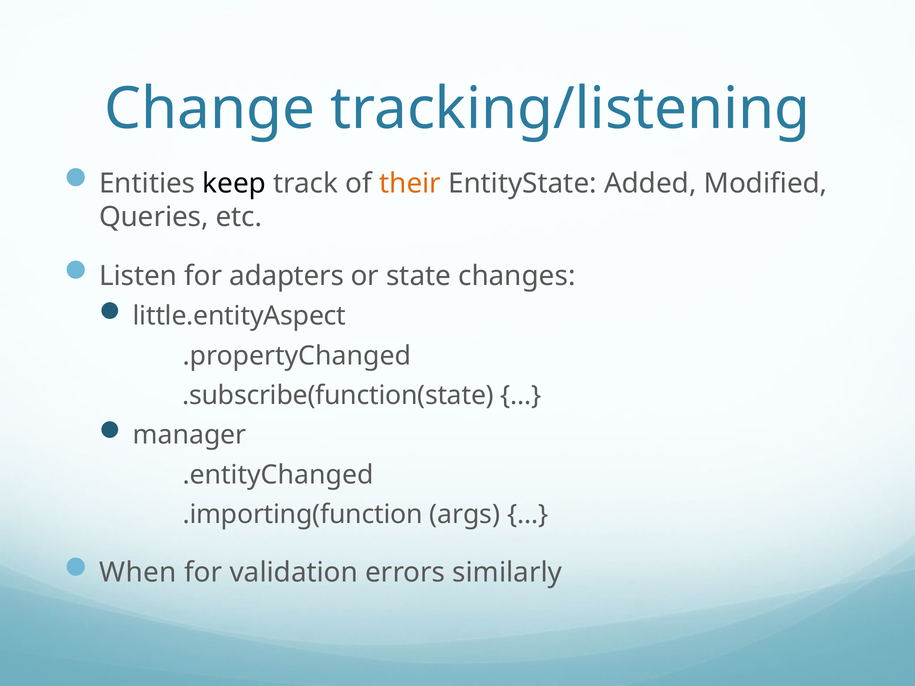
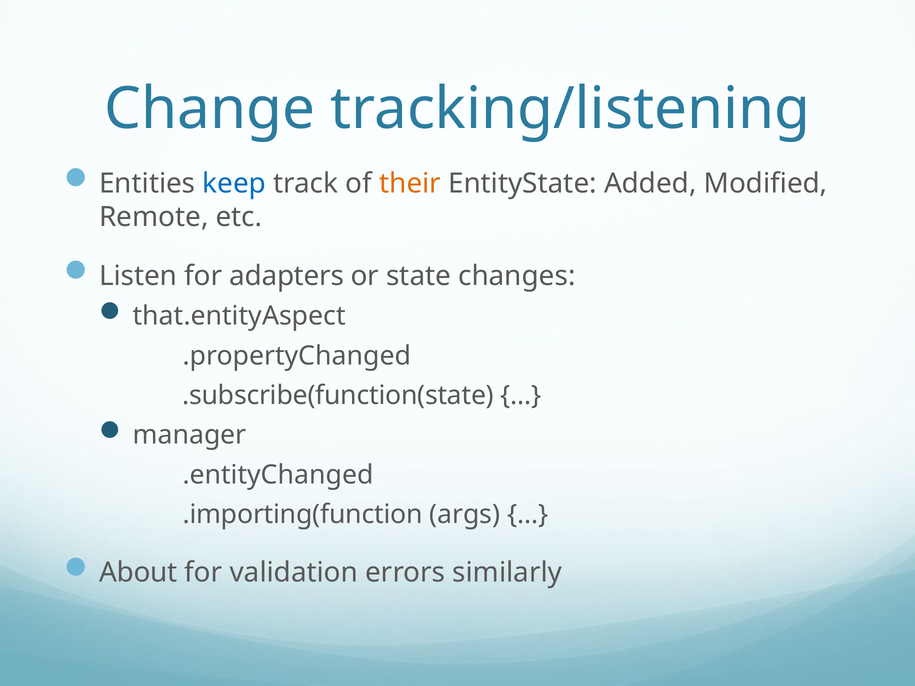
keep colour: black -> blue
Queries: Queries -> Remote
little.entityAspect: little.entityAspect -> that.entityAspect
When: When -> About
